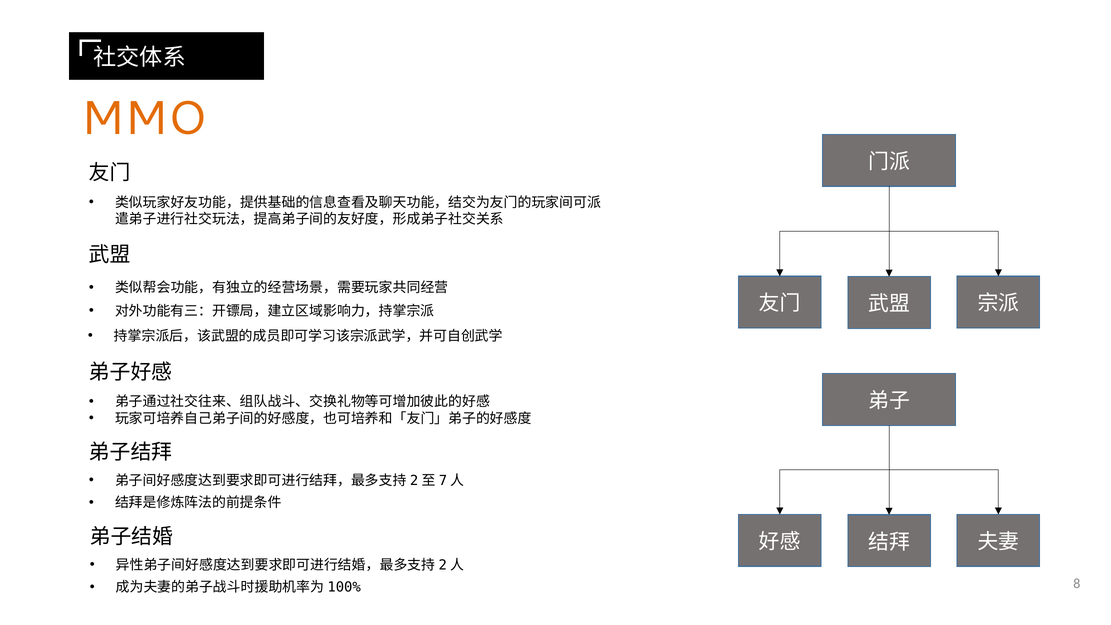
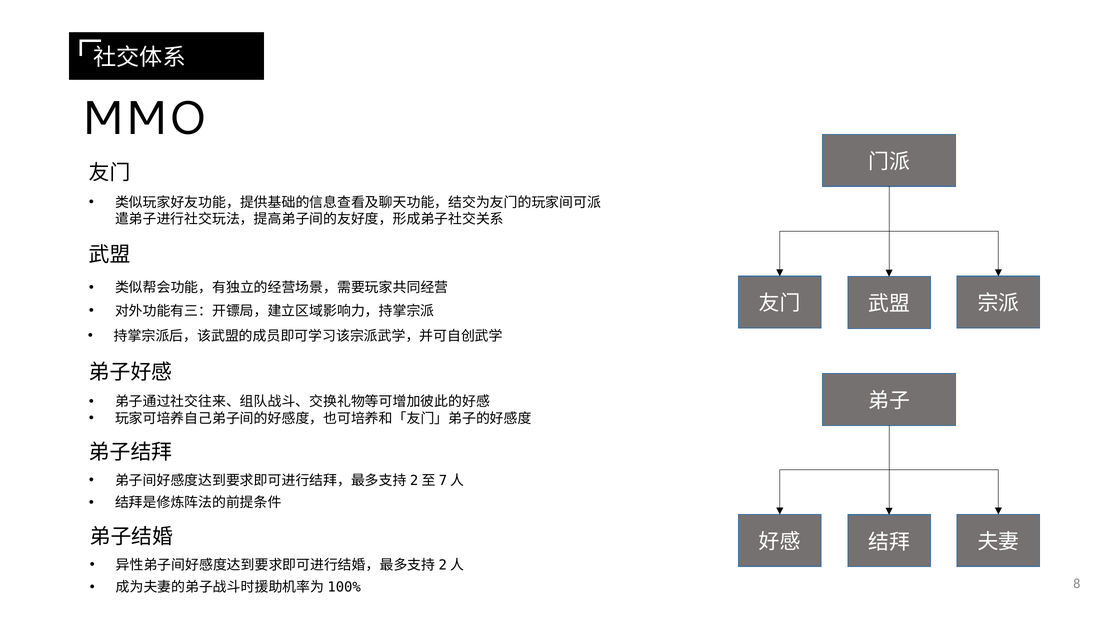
MMO colour: orange -> black
